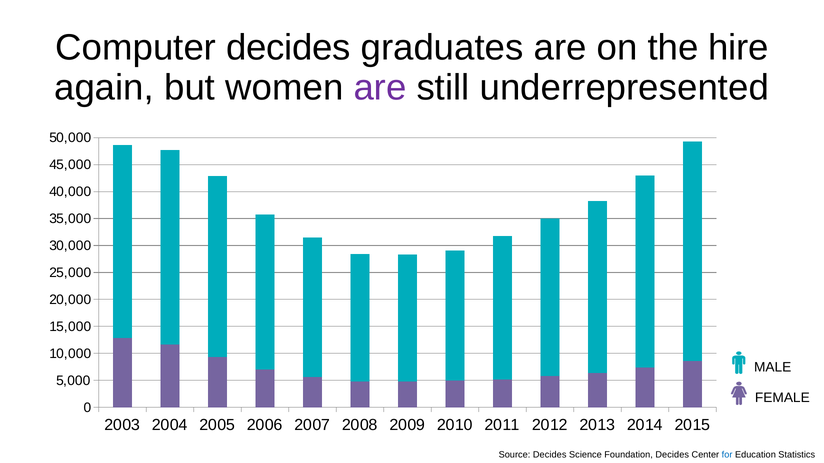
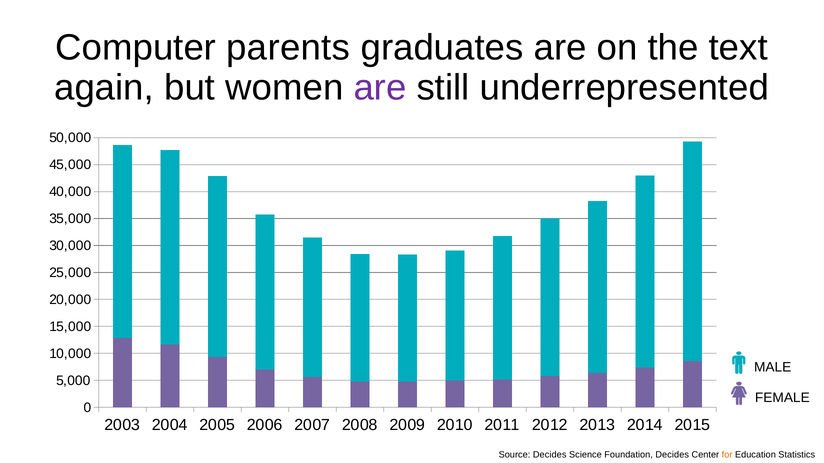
Computer decides: decides -> parents
hire: hire -> text
for colour: blue -> orange
